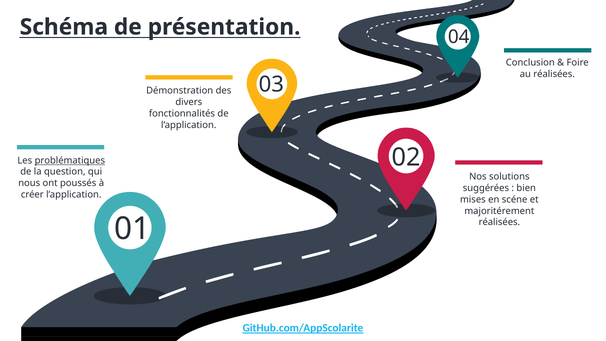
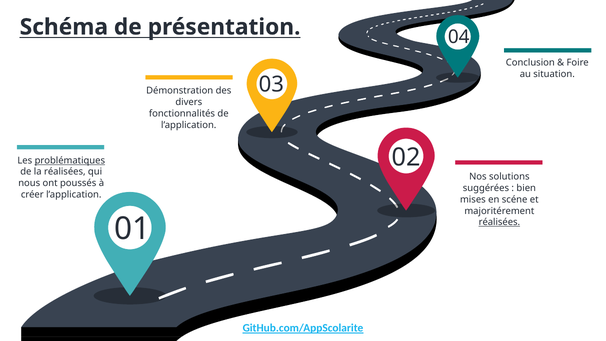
au réalisées: réalisées -> situation
la question: question -> réalisées
réalisées at (499, 222) underline: none -> present
